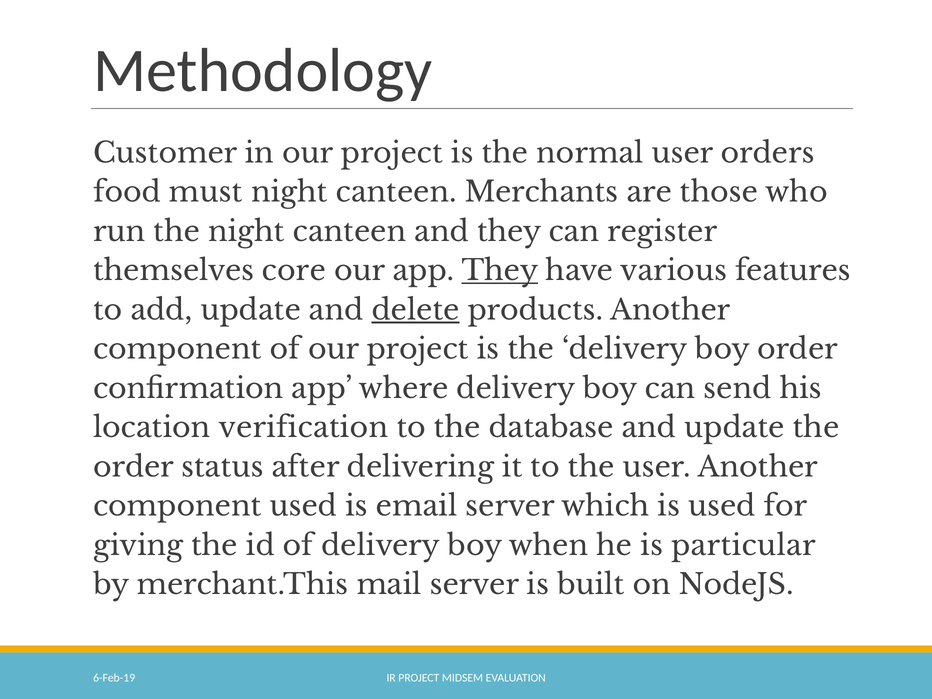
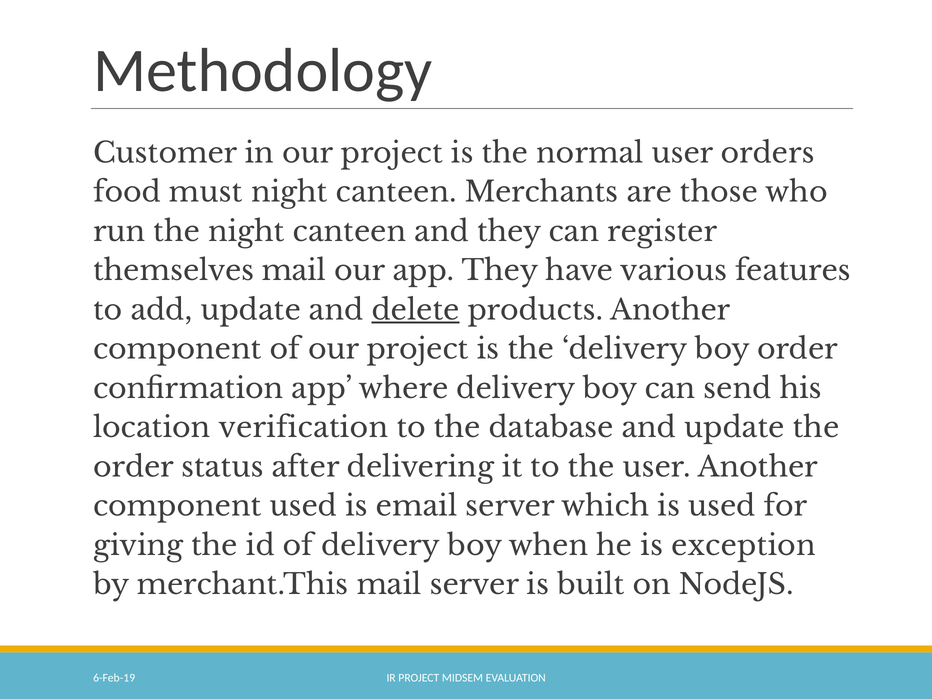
themselves core: core -> mail
They at (500, 271) underline: present -> none
particular: particular -> exception
